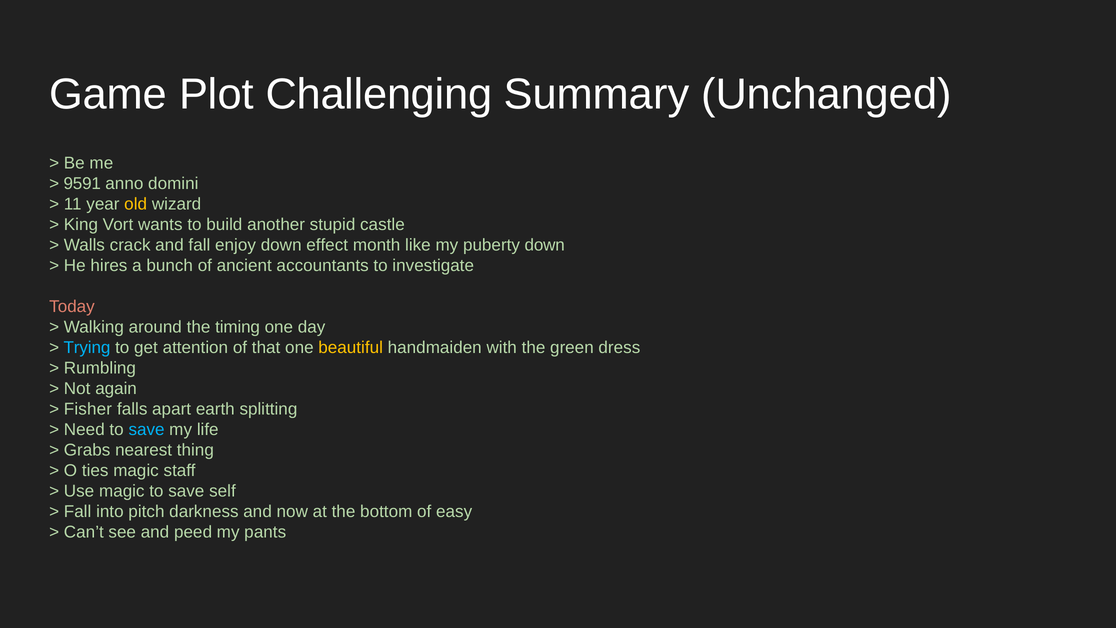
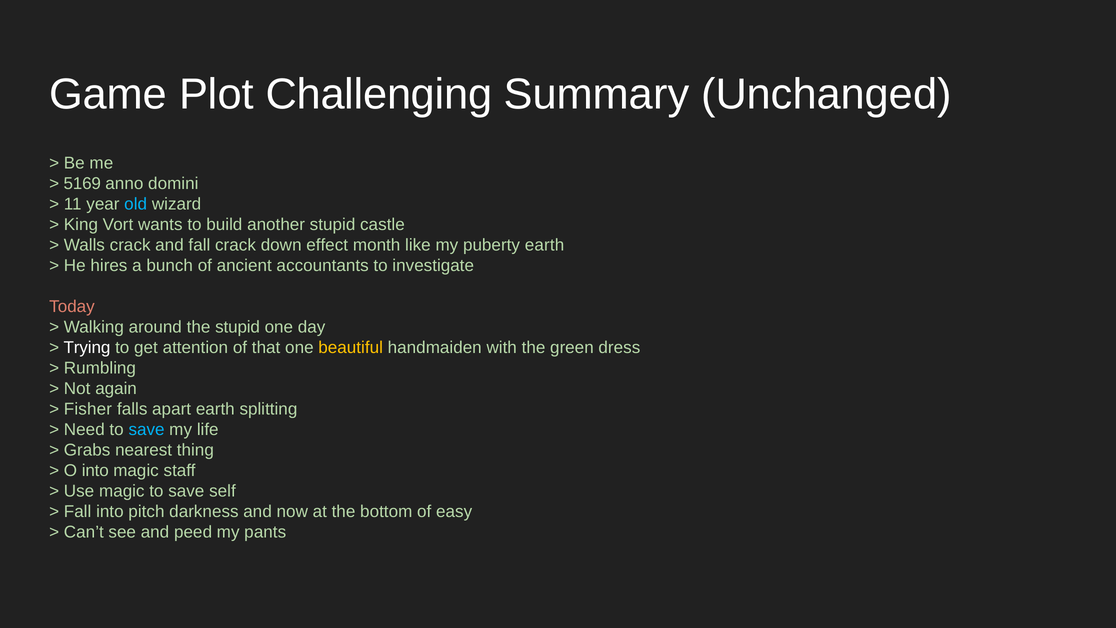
9591: 9591 -> 5169
old colour: yellow -> light blue
fall enjoy: enjoy -> crack
puberty down: down -> earth
the timing: timing -> stupid
Trying colour: light blue -> white
O ties: ties -> into
